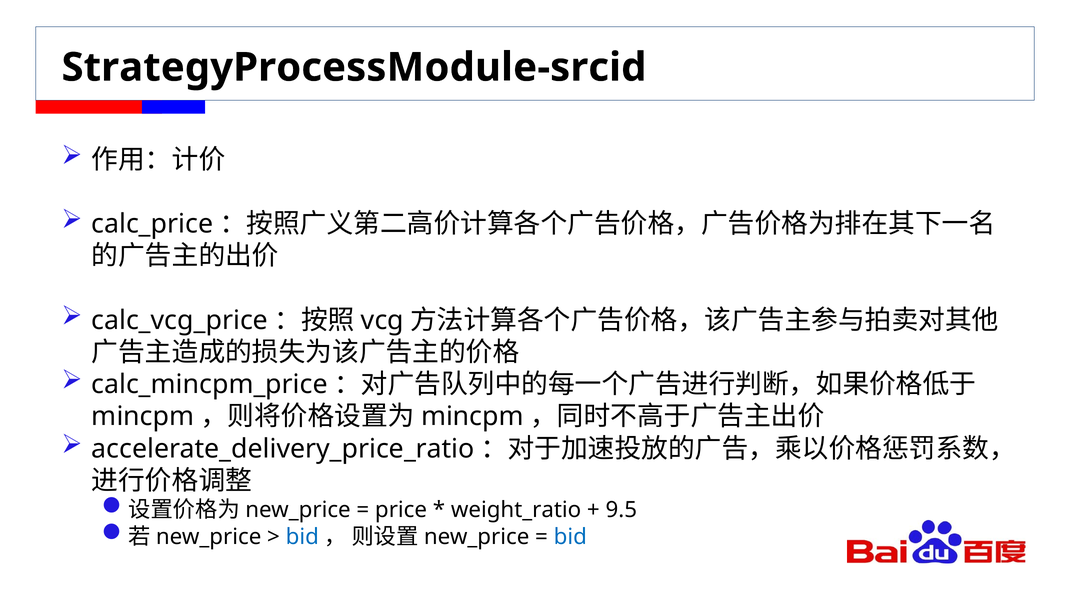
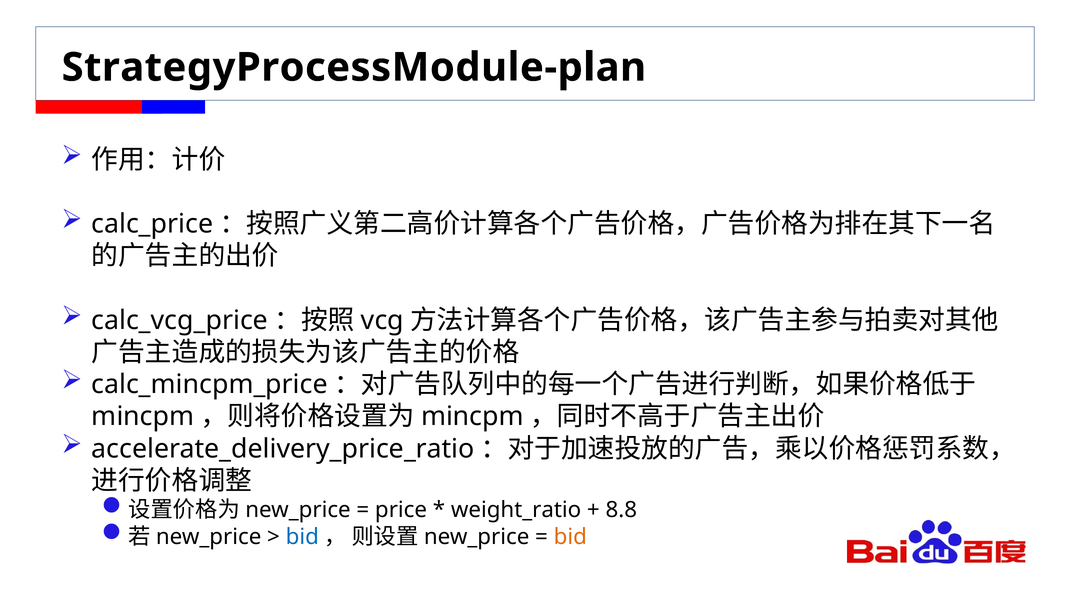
StrategyProcessModule-srcid: StrategyProcessModule-srcid -> StrategyProcessModule-plan
9.5: 9.5 -> 8.8
bid at (570, 537) colour: blue -> orange
